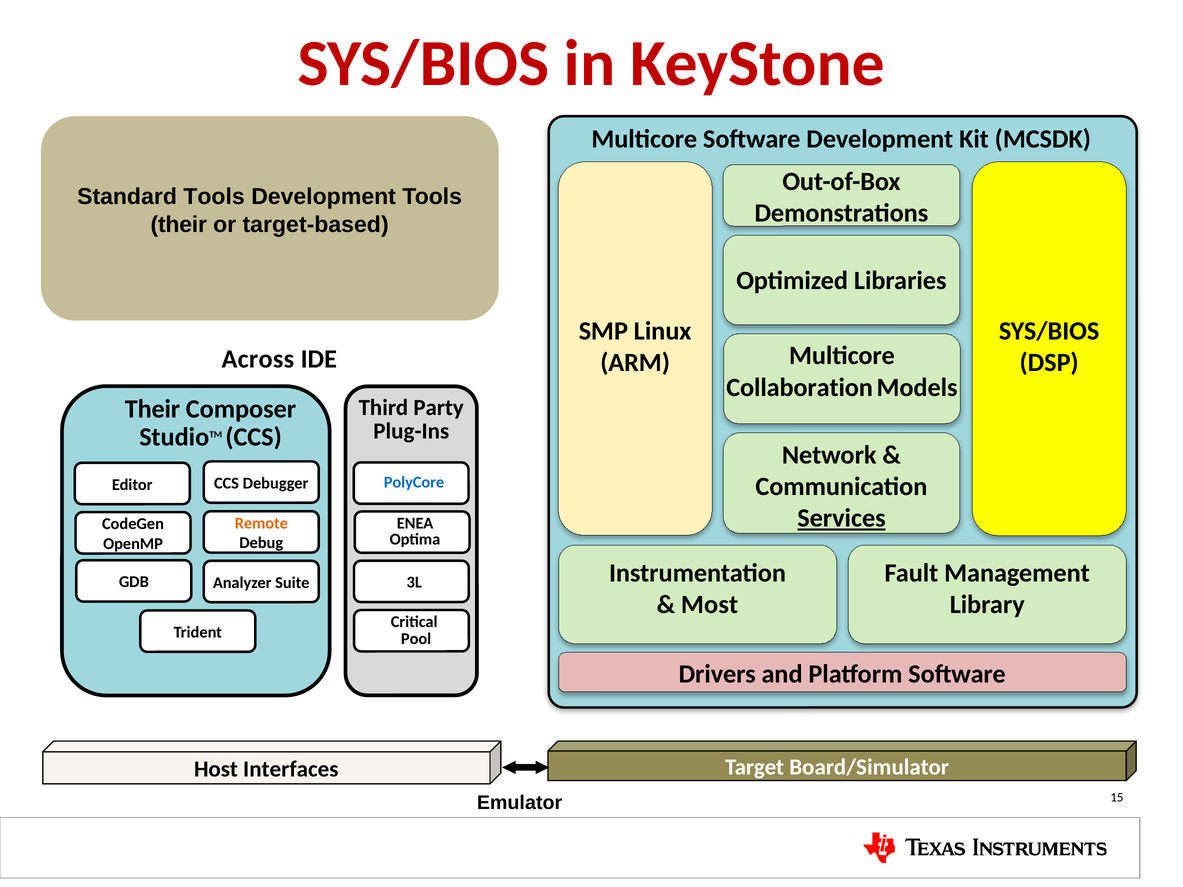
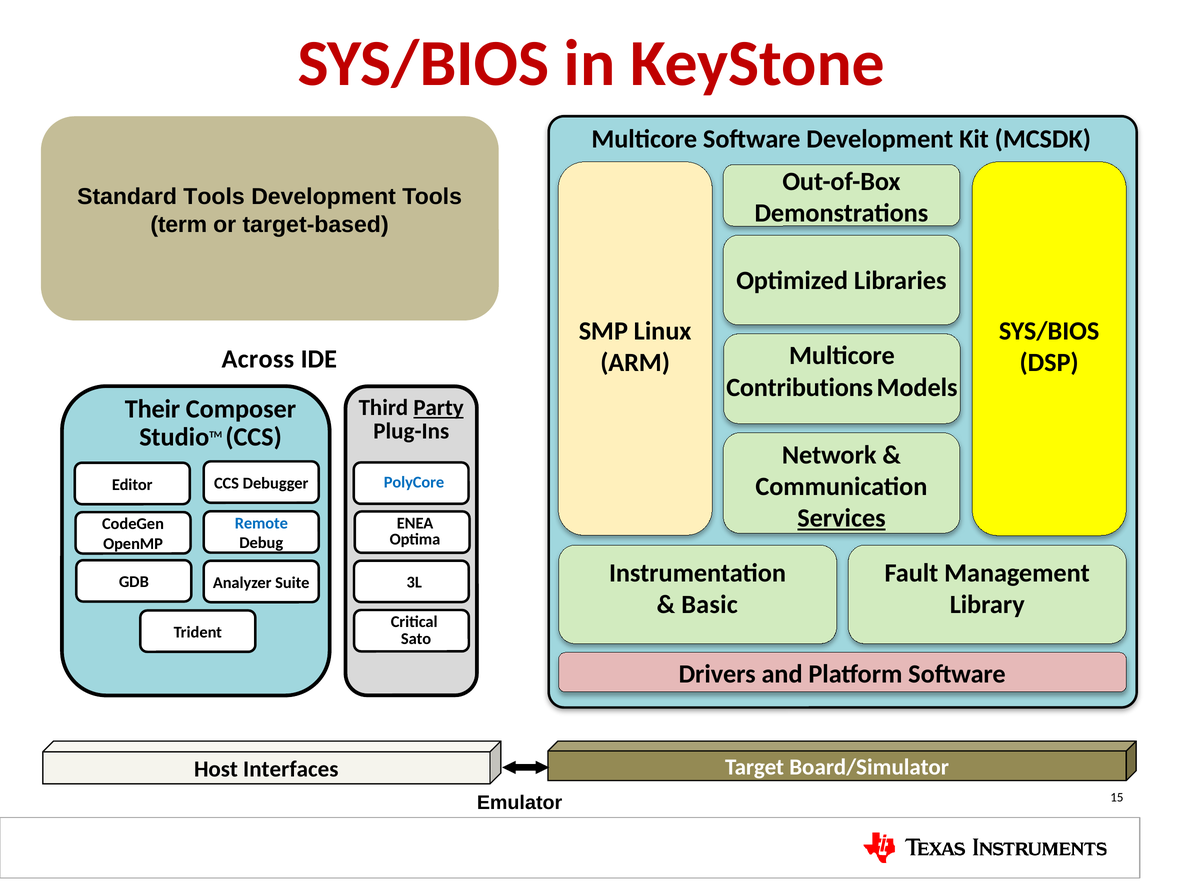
their at (179, 224): their -> term
Collaboration: Collaboration -> Contributions
Party underline: none -> present
Remote colour: orange -> blue
Most: Most -> Basic
Pool: Pool -> Sato
